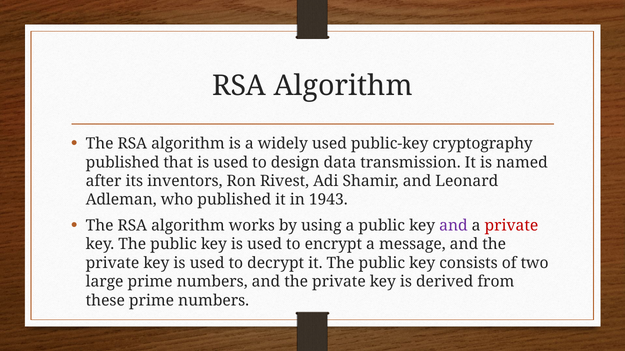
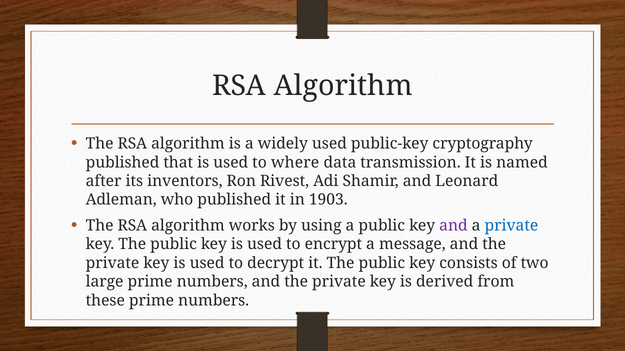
design: design -> where
1943: 1943 -> 1903
private at (511, 226) colour: red -> blue
